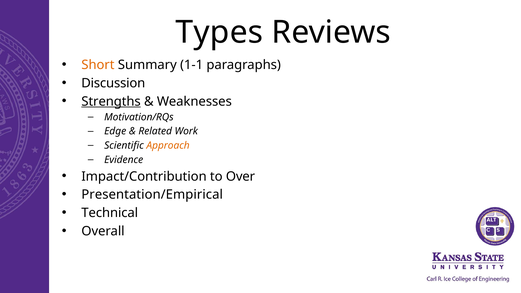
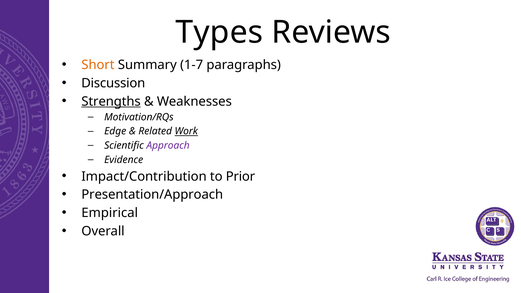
1-1: 1-1 -> 1-7
Work underline: none -> present
Approach colour: orange -> purple
Over: Over -> Prior
Presentation/Empirical: Presentation/Empirical -> Presentation/Approach
Technical: Technical -> Empirical
